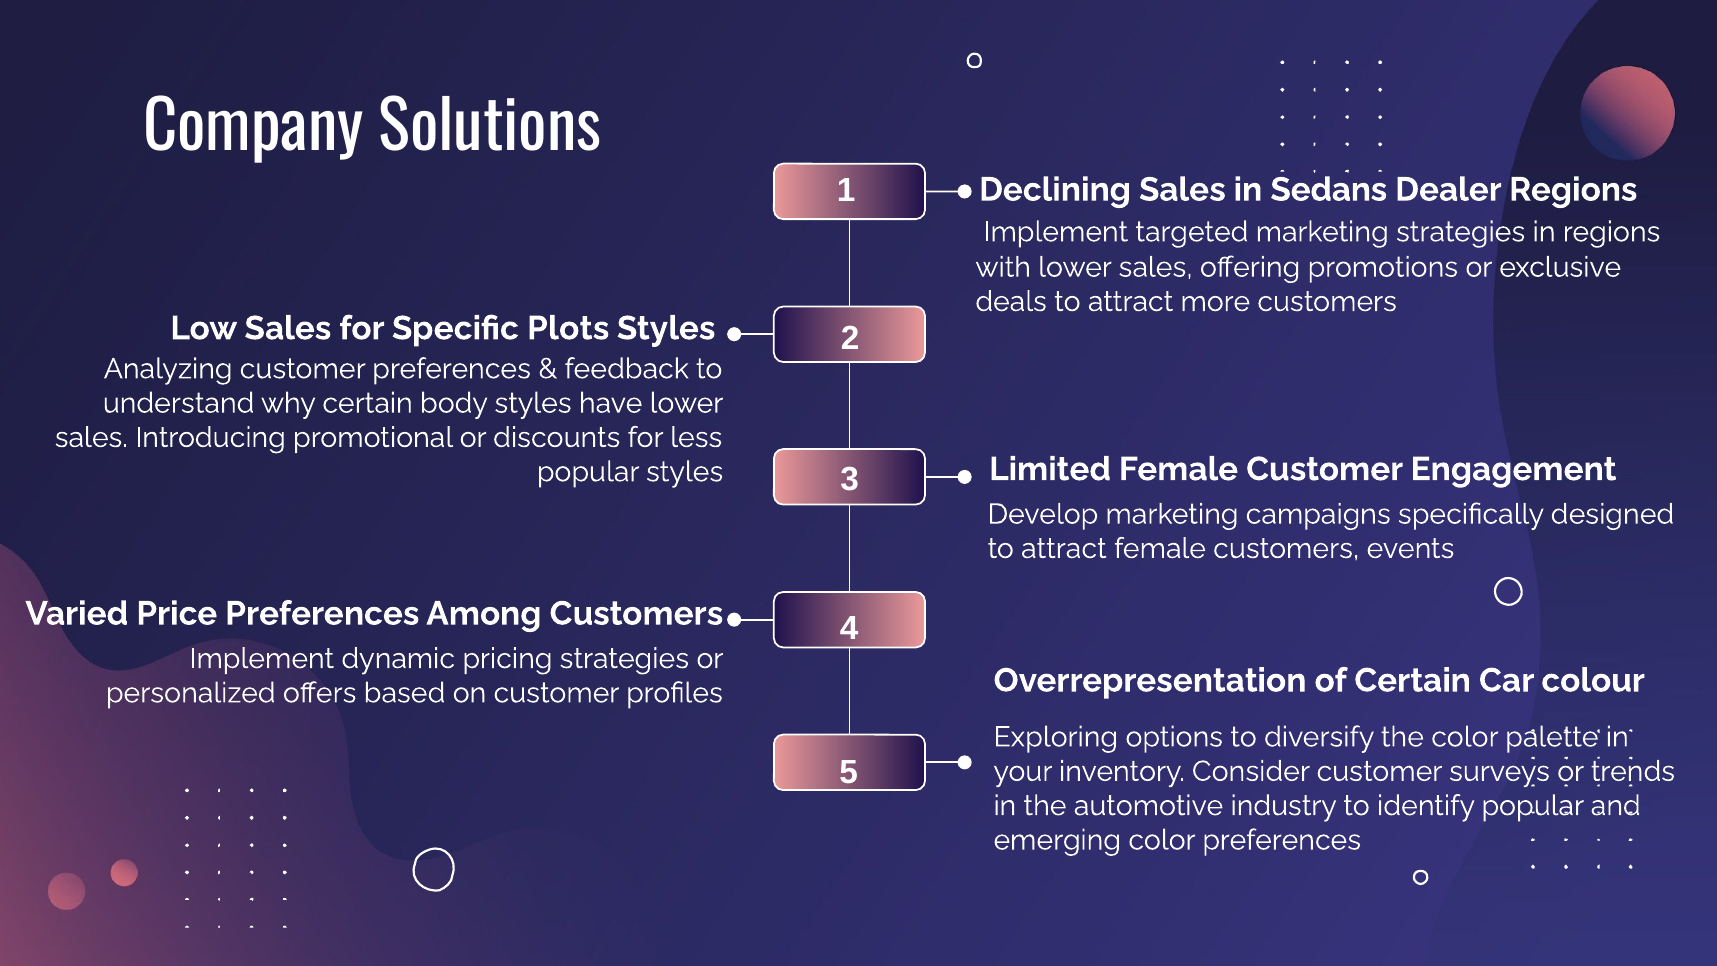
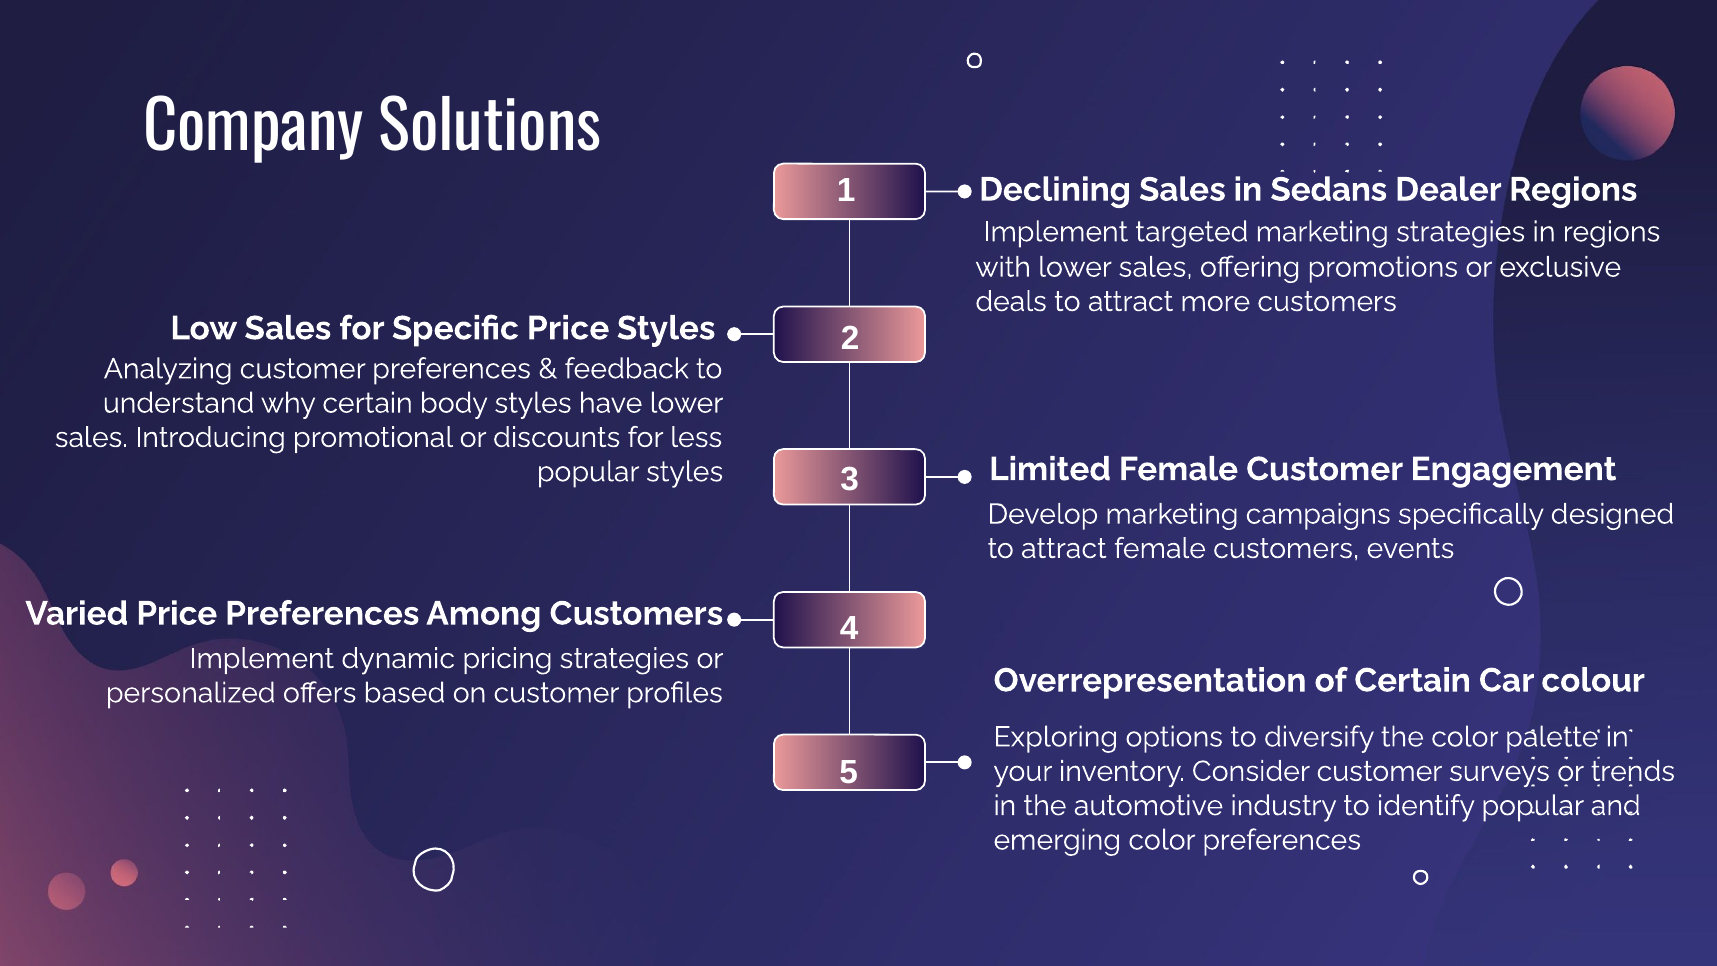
Specific Plots: Plots -> Price
